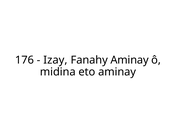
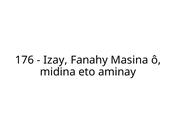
Fanahy Aminay: Aminay -> Masina
